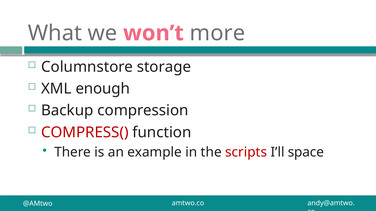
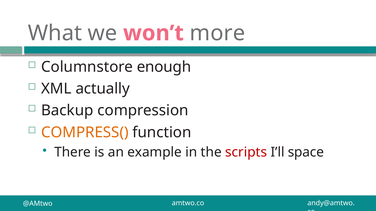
storage: storage -> enough
enough: enough -> actually
COMPRESS( colour: red -> orange
